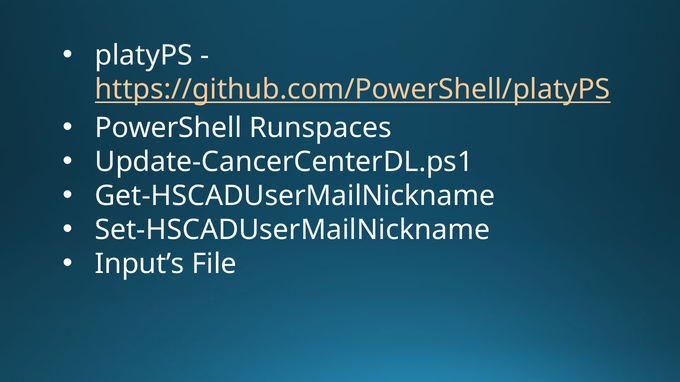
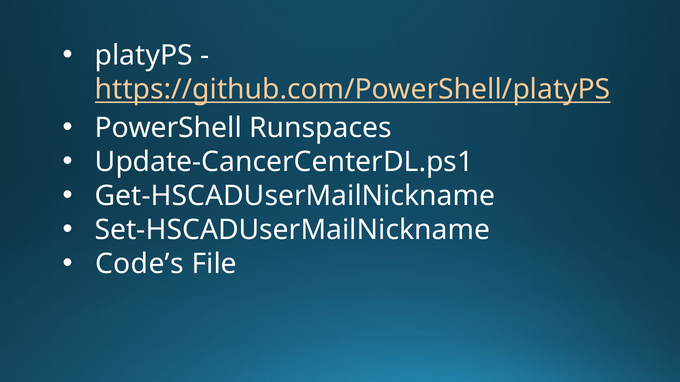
Input’s: Input’s -> Code’s
